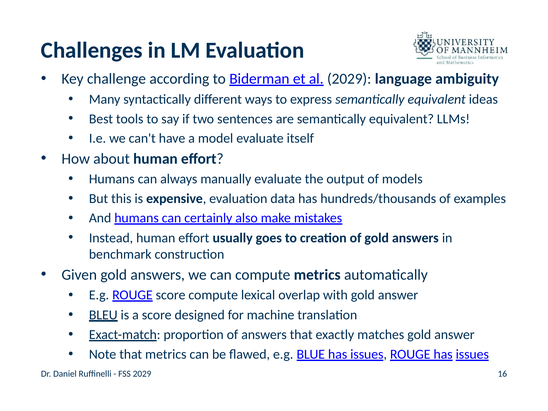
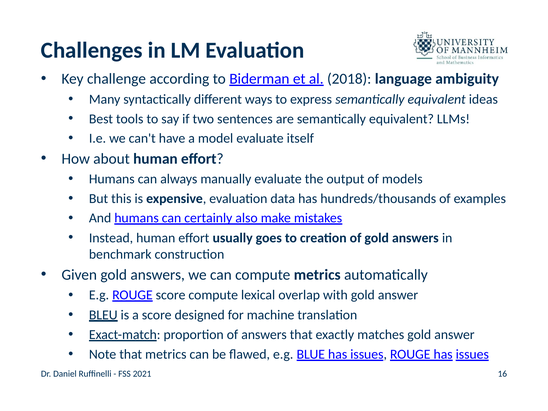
al 2029: 2029 -> 2018
FSS 2029: 2029 -> 2021
